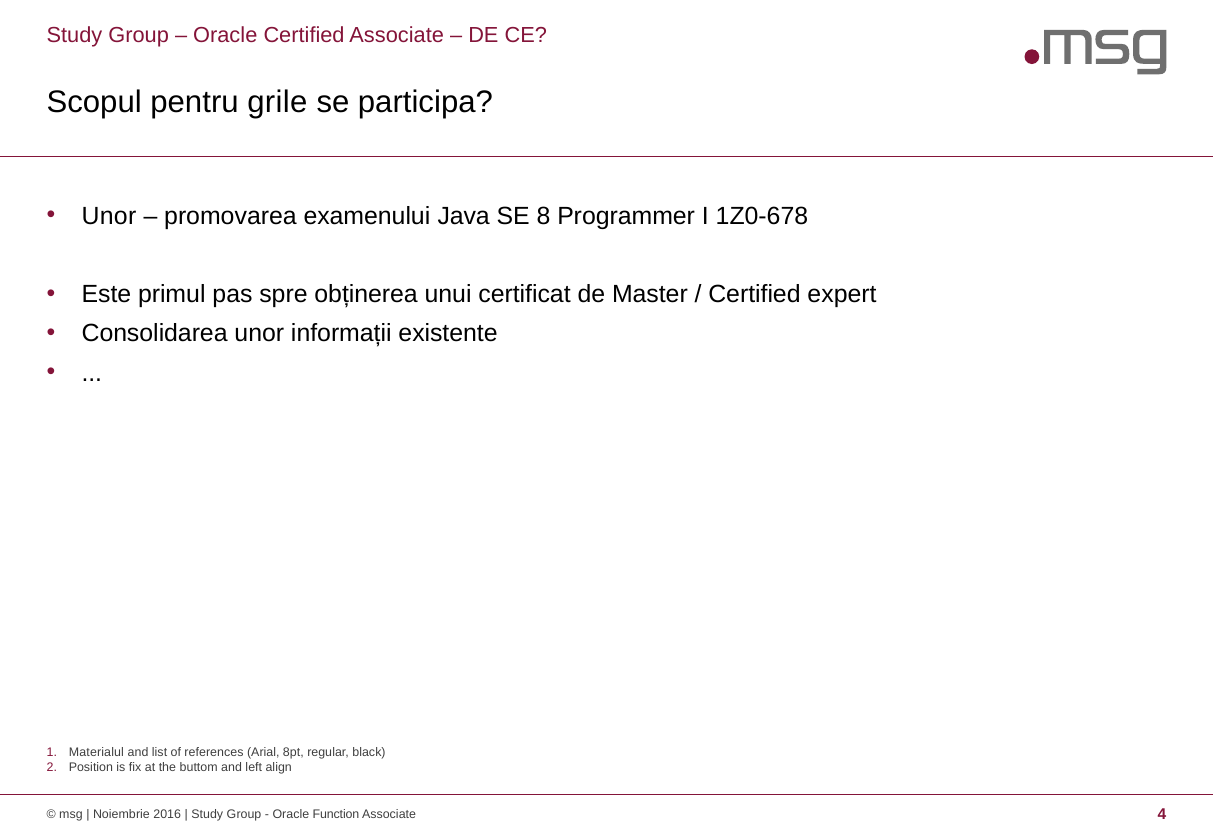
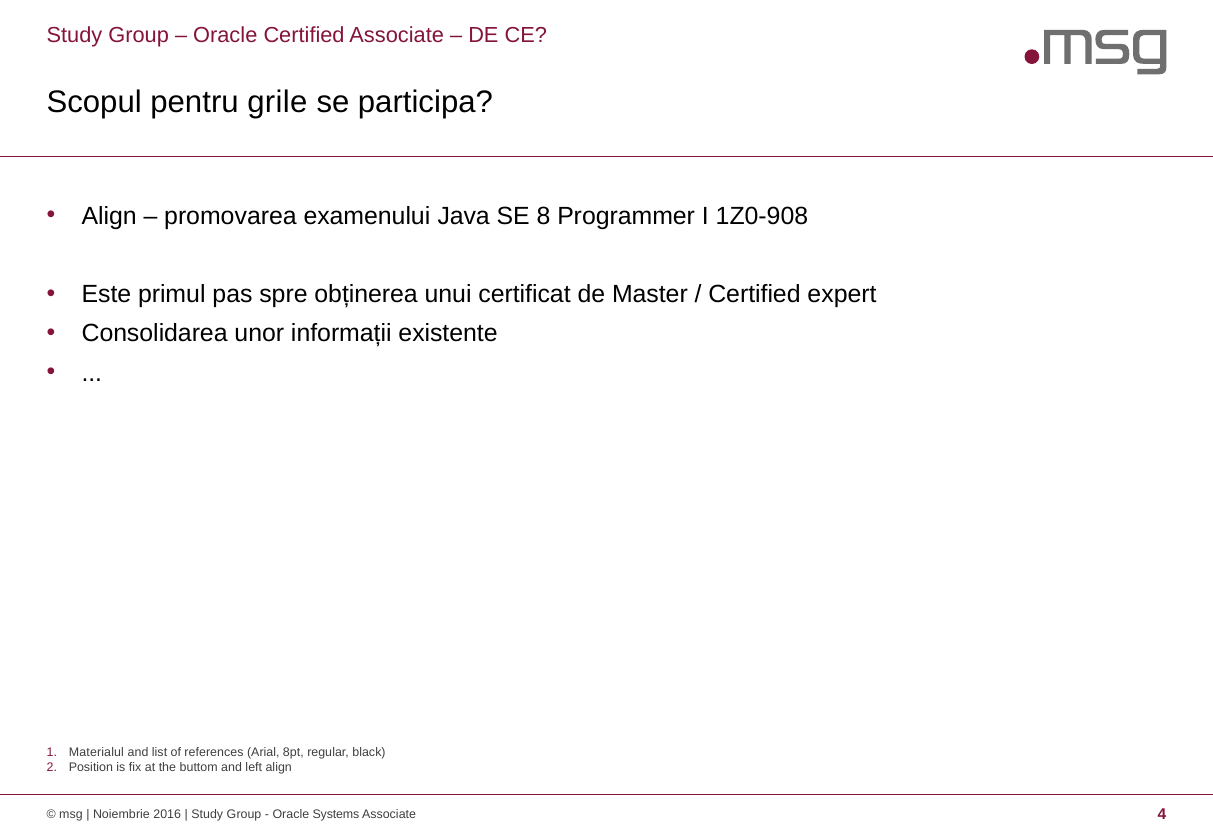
Unor at (109, 216): Unor -> Align
1Z0-678: 1Z0-678 -> 1Z0-908
Function: Function -> Systems
